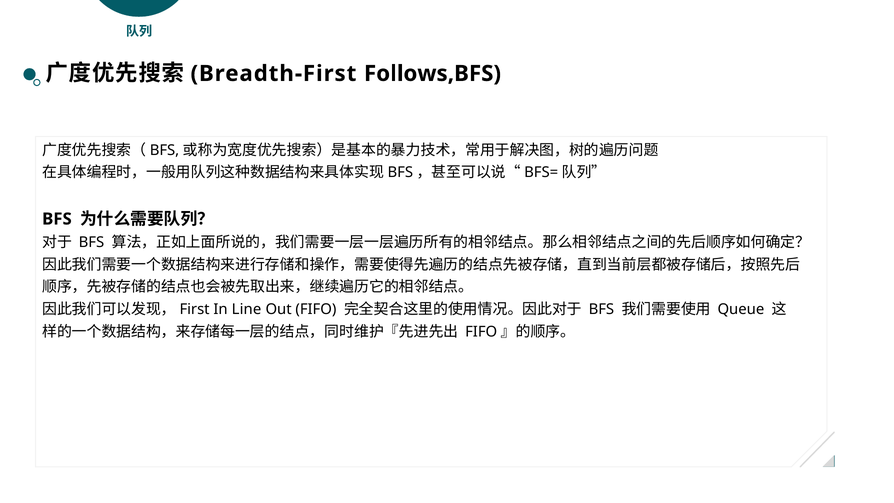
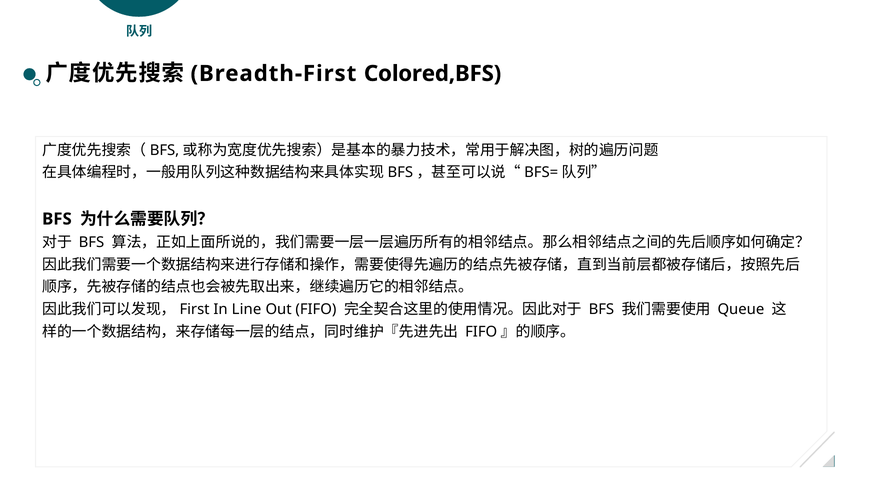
Follows,BFS: Follows,BFS -> Colored,BFS
